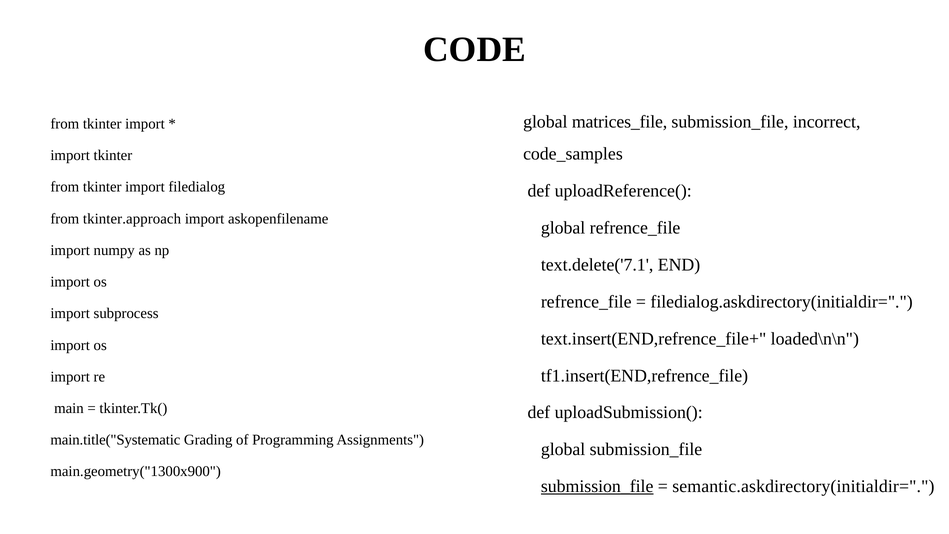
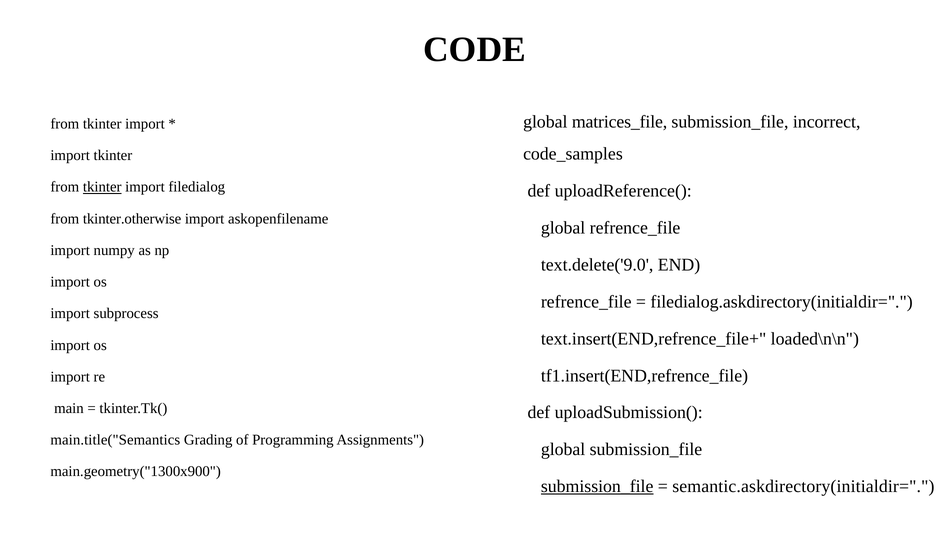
tkinter at (102, 187) underline: none -> present
tkinter.approach: tkinter.approach -> tkinter.otherwise
text.delete('7.1: text.delete('7.1 -> text.delete('9.0
main.title("Systematic: main.title("Systematic -> main.title("Semantics
